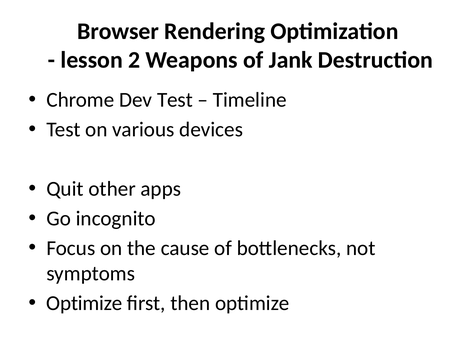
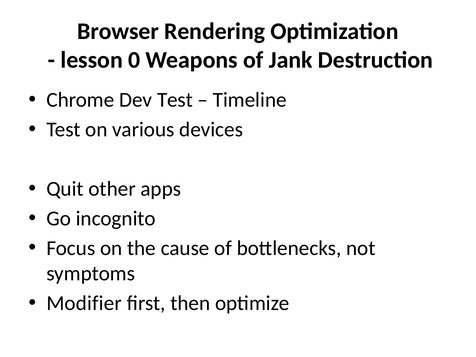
2: 2 -> 0
Optimize at (84, 303): Optimize -> Modifier
